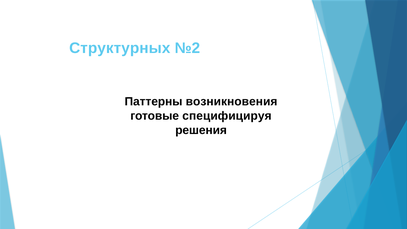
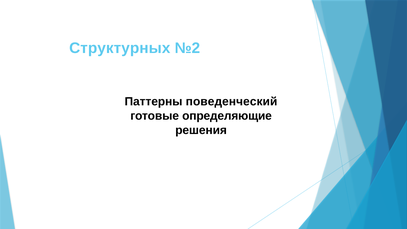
возникновения: возникновения -> поведенческий
специфицируя: специфицируя -> определяющие
